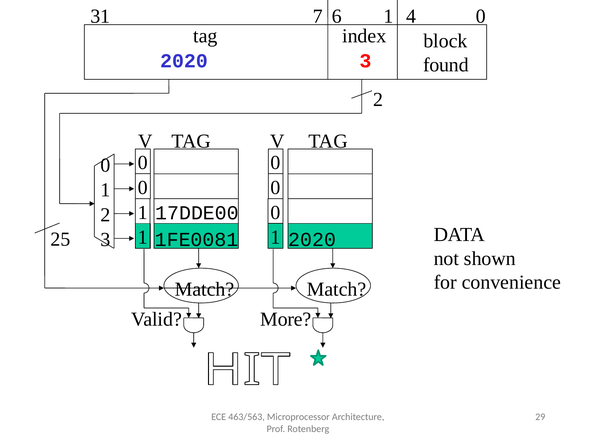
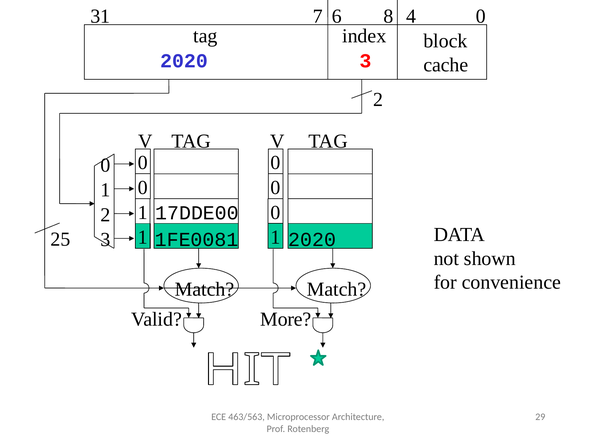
6 1: 1 -> 8
found: found -> cache
